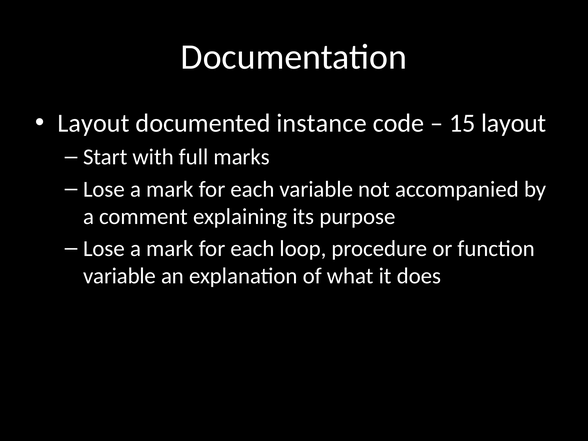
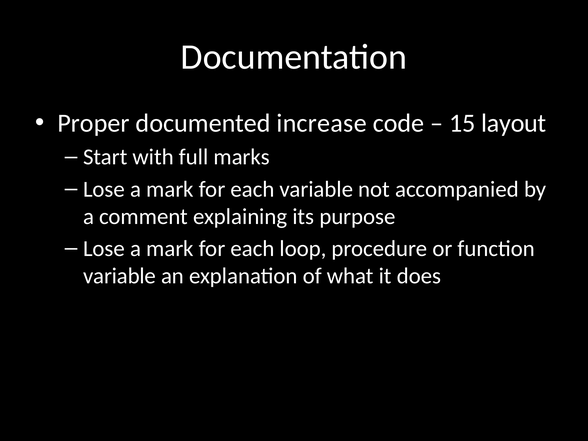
Layout at (93, 123): Layout -> Proper
instance: instance -> increase
